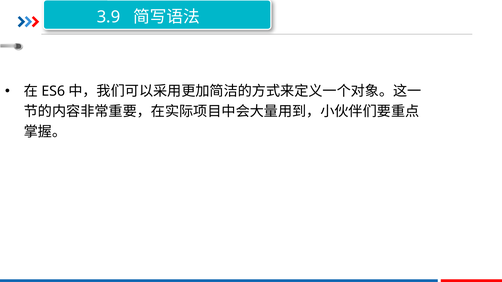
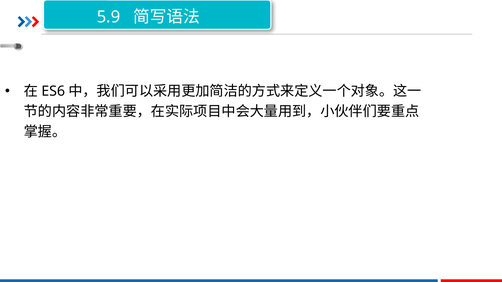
3.9: 3.9 -> 5.9
